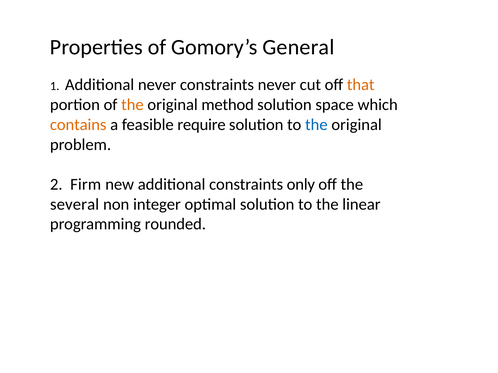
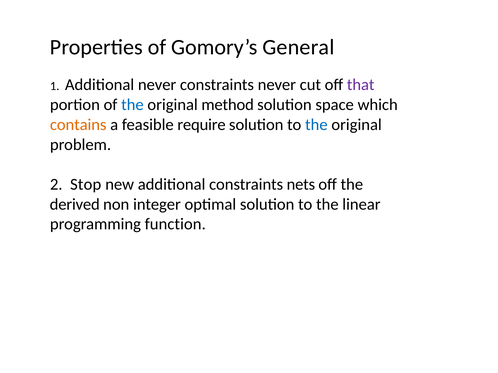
that colour: orange -> purple
the at (132, 105) colour: orange -> blue
Firm: Firm -> Stop
only: only -> nets
several: several -> derived
rounded: rounded -> function
